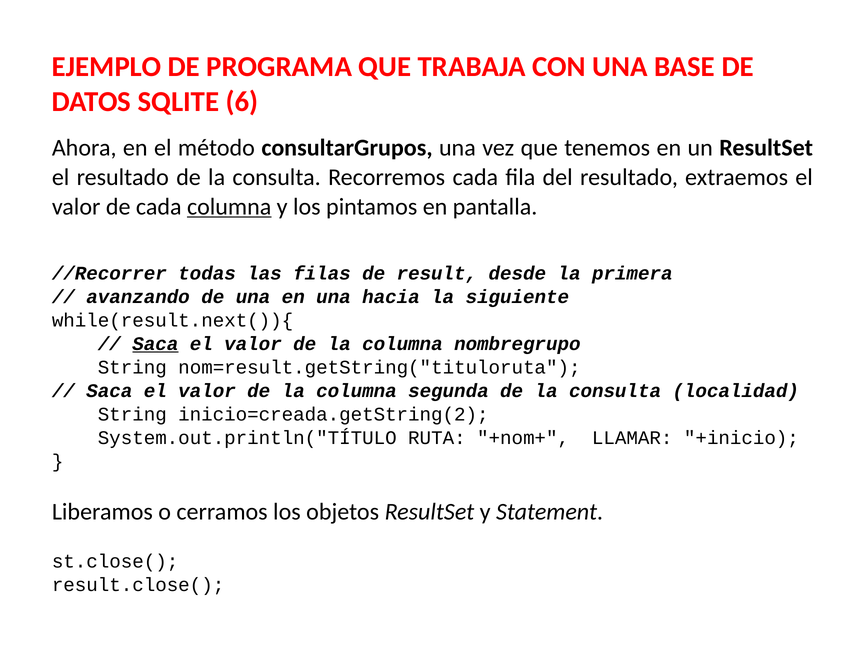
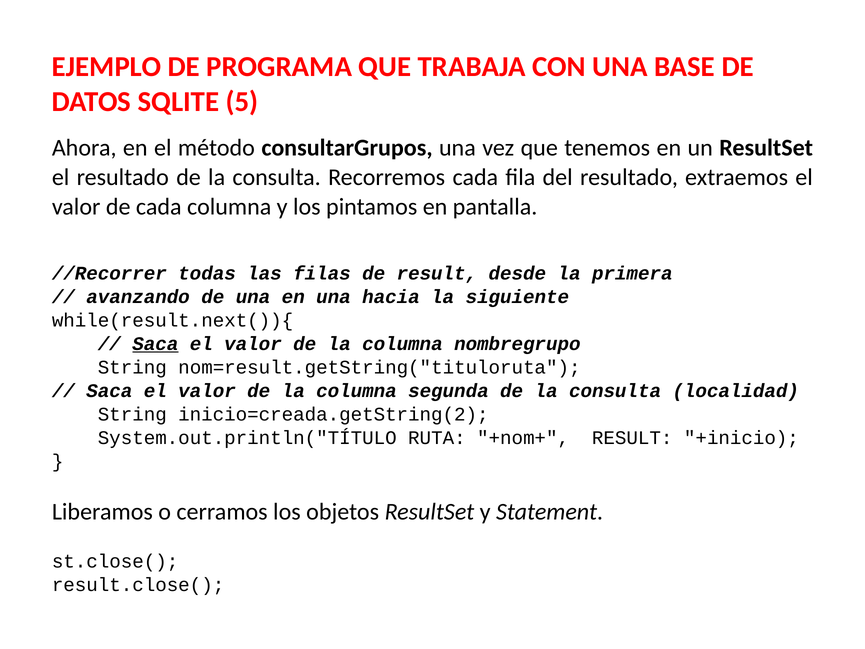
6: 6 -> 5
columna at (229, 207) underline: present -> none
+nom+ LLAMAR: LLAMAR -> RESULT
